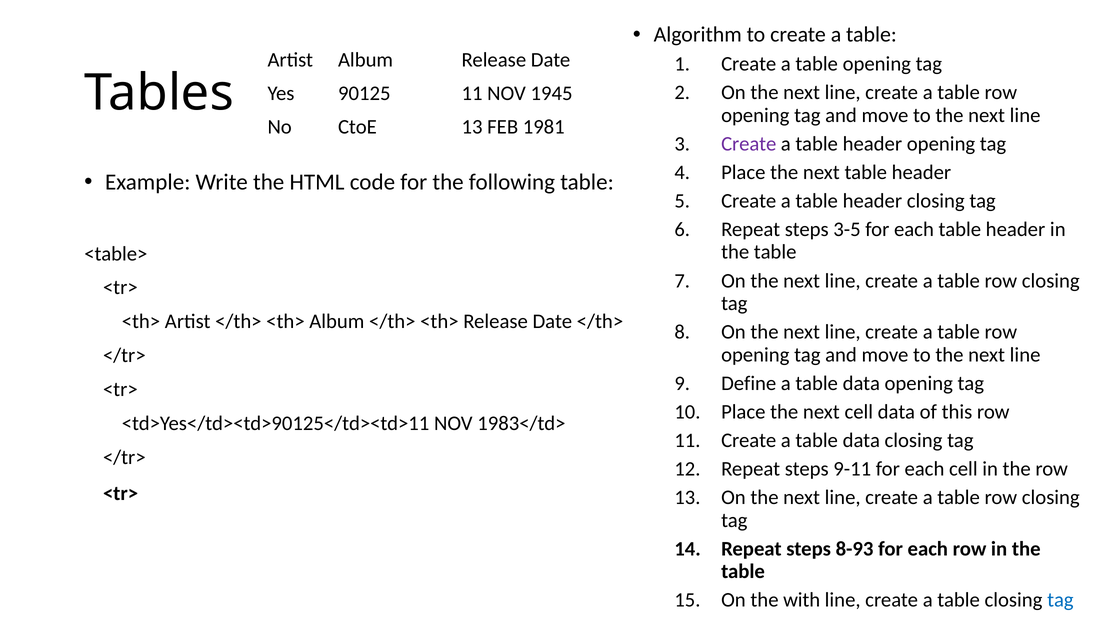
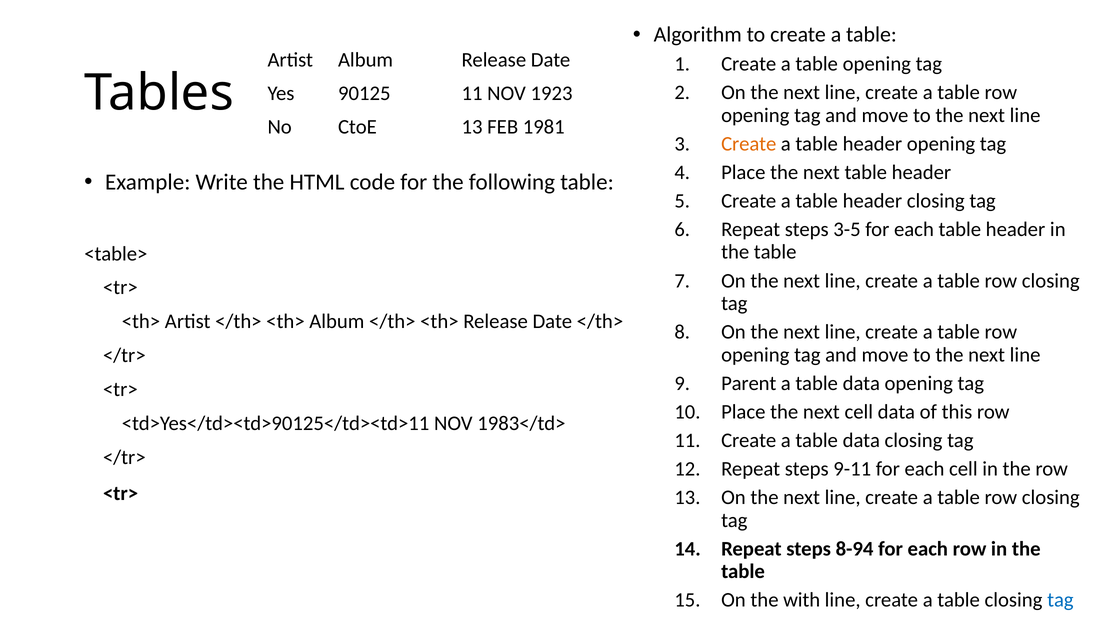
1945: 1945 -> 1923
Create at (749, 144) colour: purple -> orange
Define: Define -> Parent
8-93: 8-93 -> 8-94
